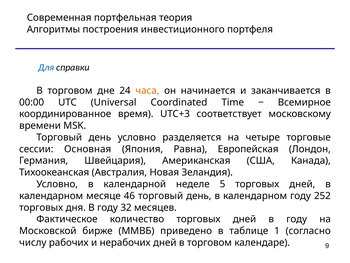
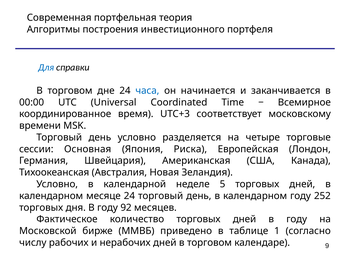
часа colour: orange -> blue
Равна: Равна -> Риска
месяце 46: 46 -> 24
32: 32 -> 92
